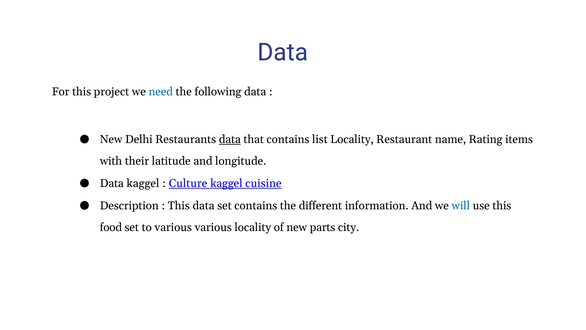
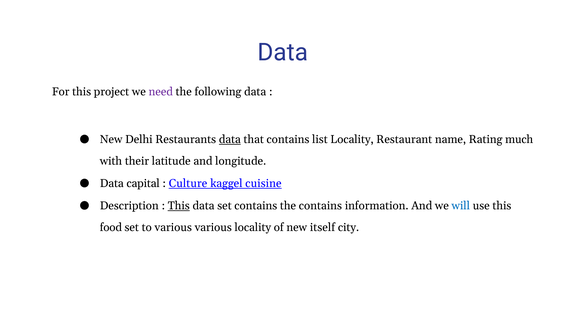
need colour: blue -> purple
items: items -> much
Data kaggel: kaggel -> capital
This at (179, 206) underline: none -> present
the different: different -> contains
parts: parts -> itself
